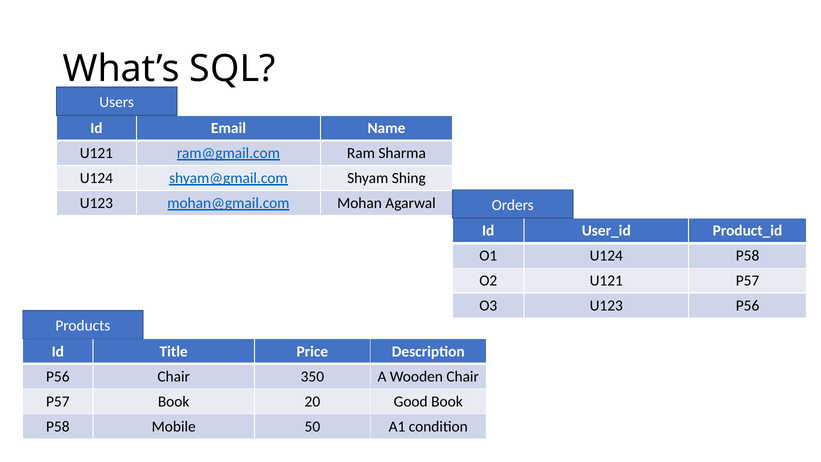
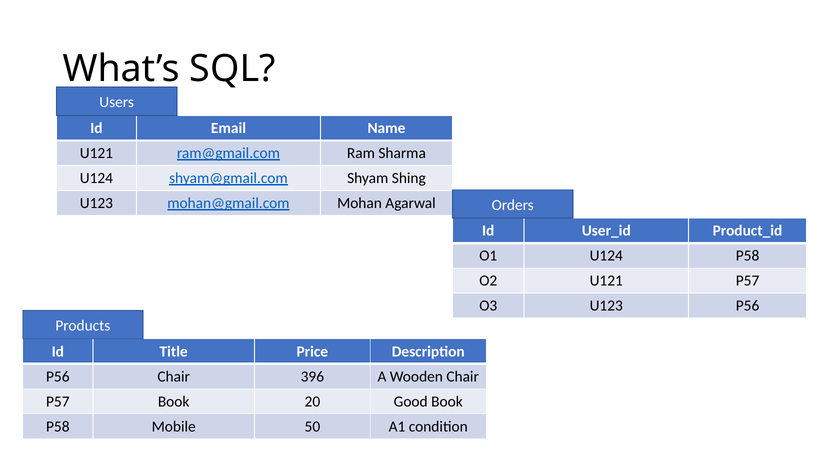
350: 350 -> 396
